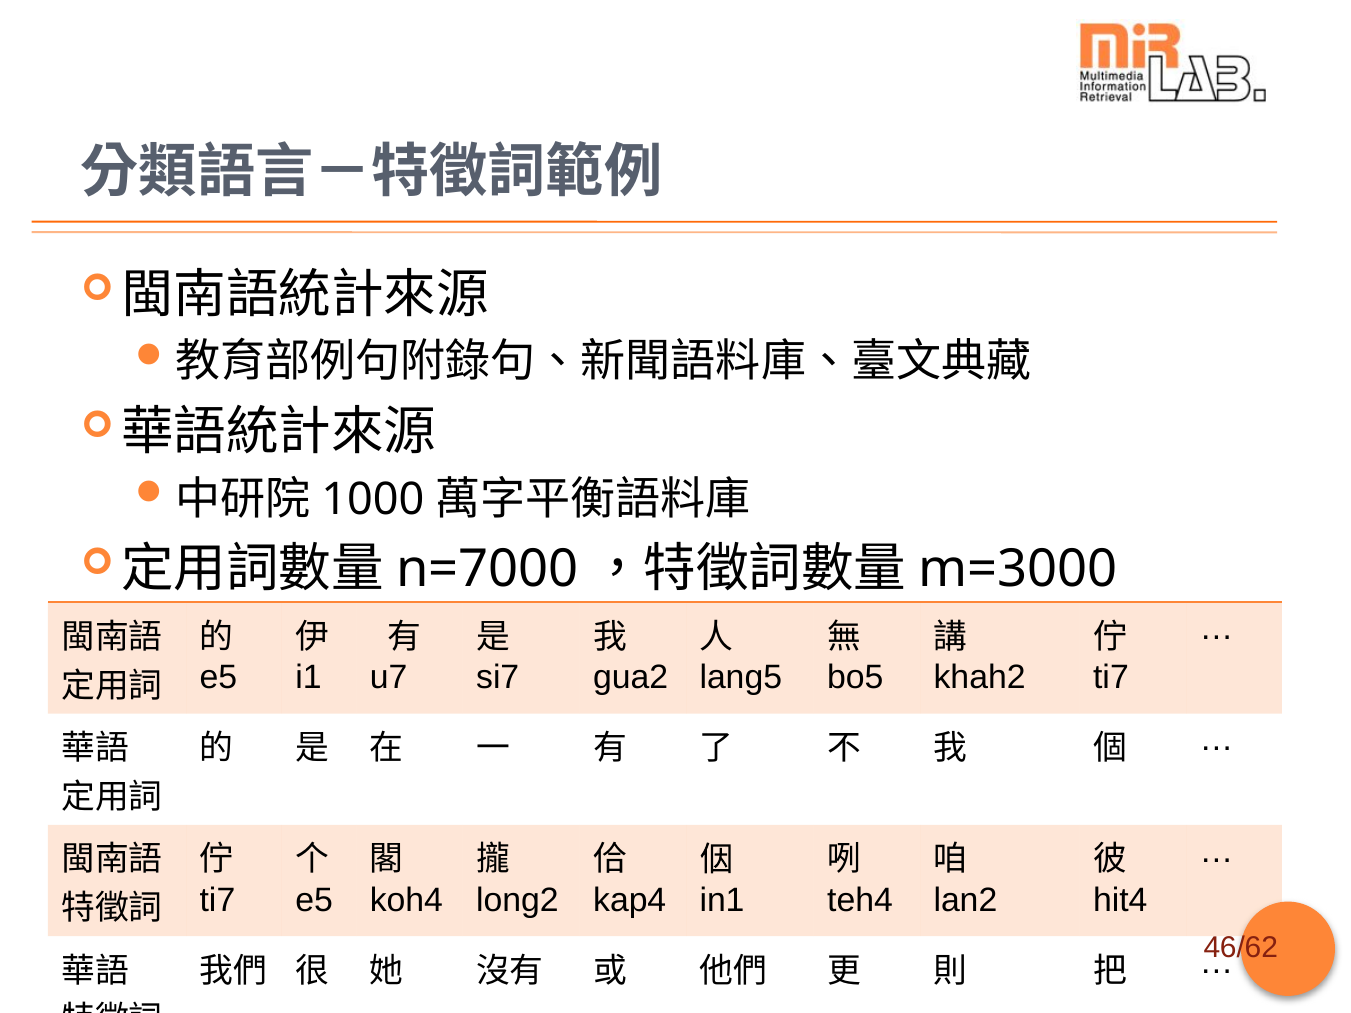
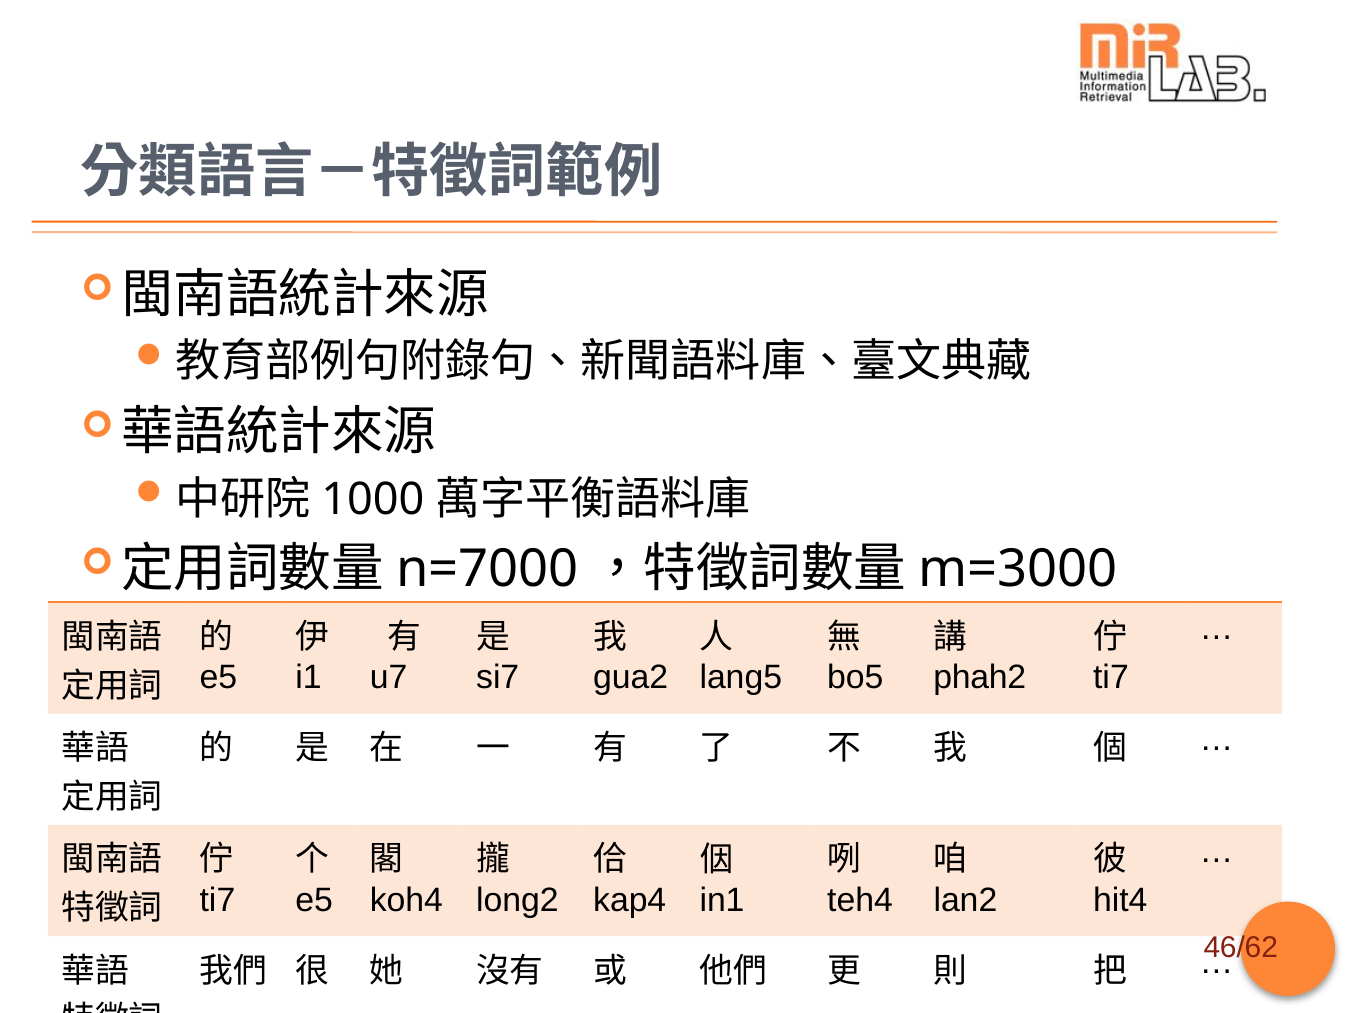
khah2: khah2 -> phah2
